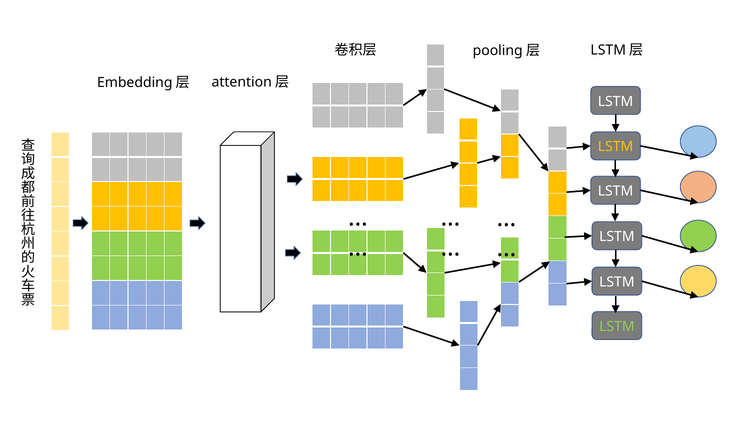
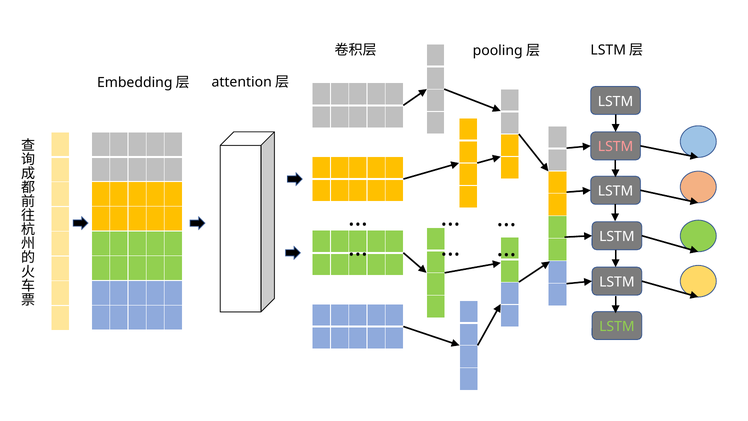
LSTM at (616, 147) colour: yellow -> pink
